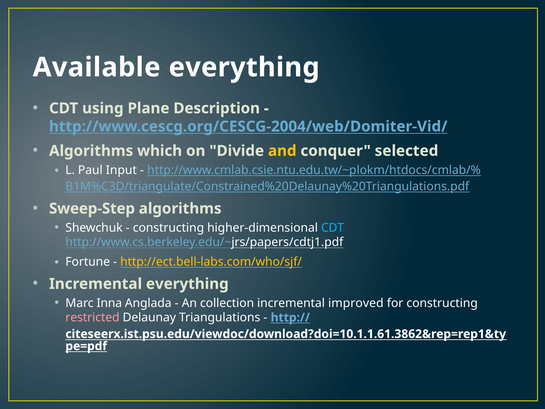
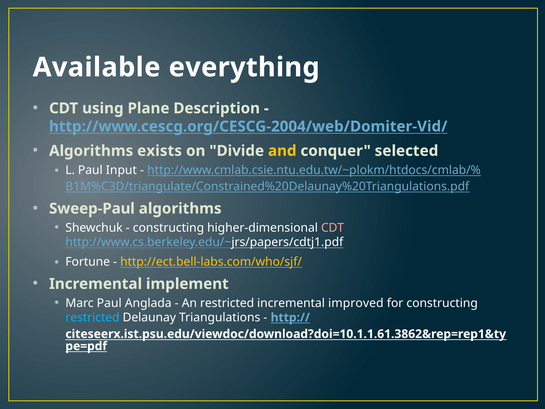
which: which -> exists
Sweep-Step: Sweep-Step -> Sweep-Paul
CDT at (333, 228) colour: light blue -> pink
Incremental everything: everything -> implement
Marc Inna: Inna -> Paul
An collection: collection -> restricted
restricted at (92, 317) colour: pink -> light blue
